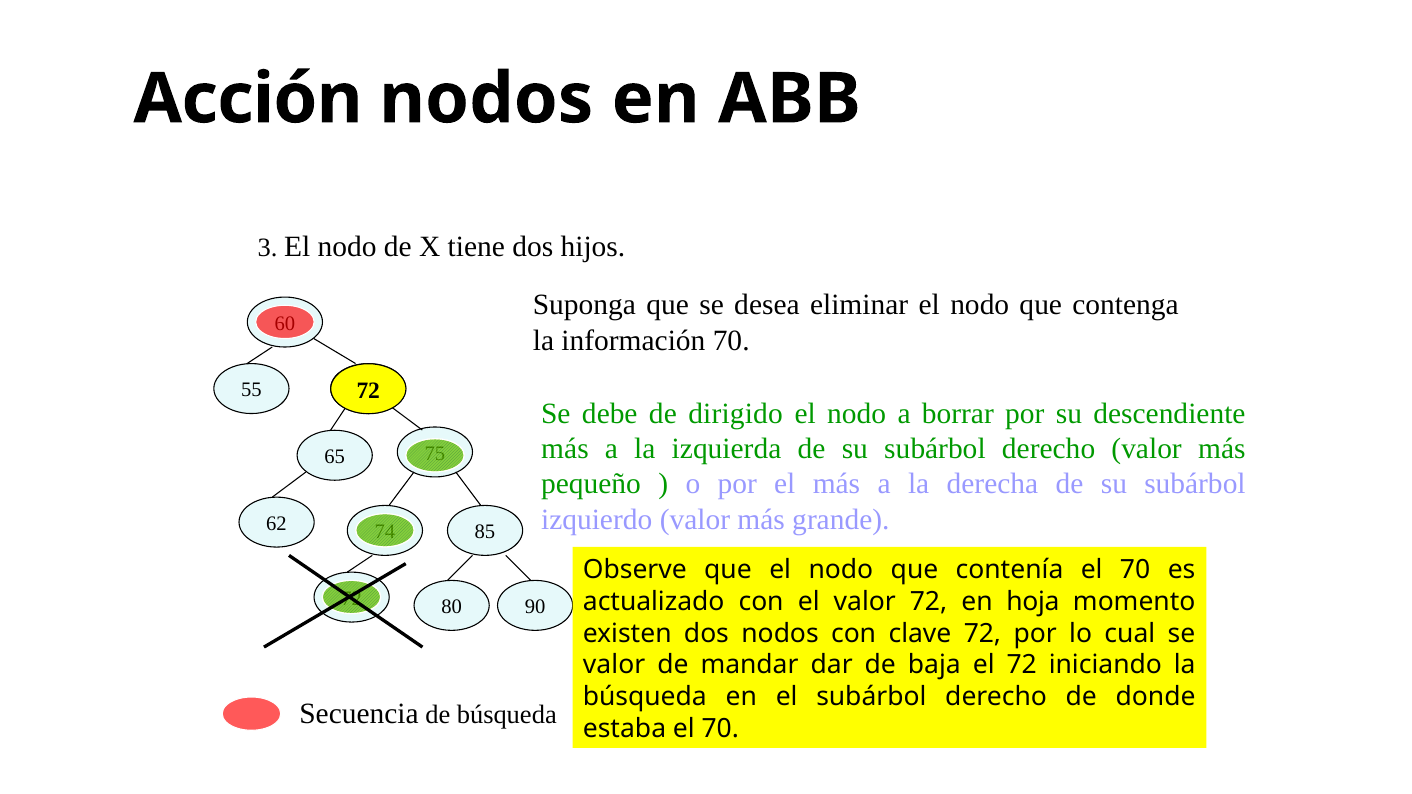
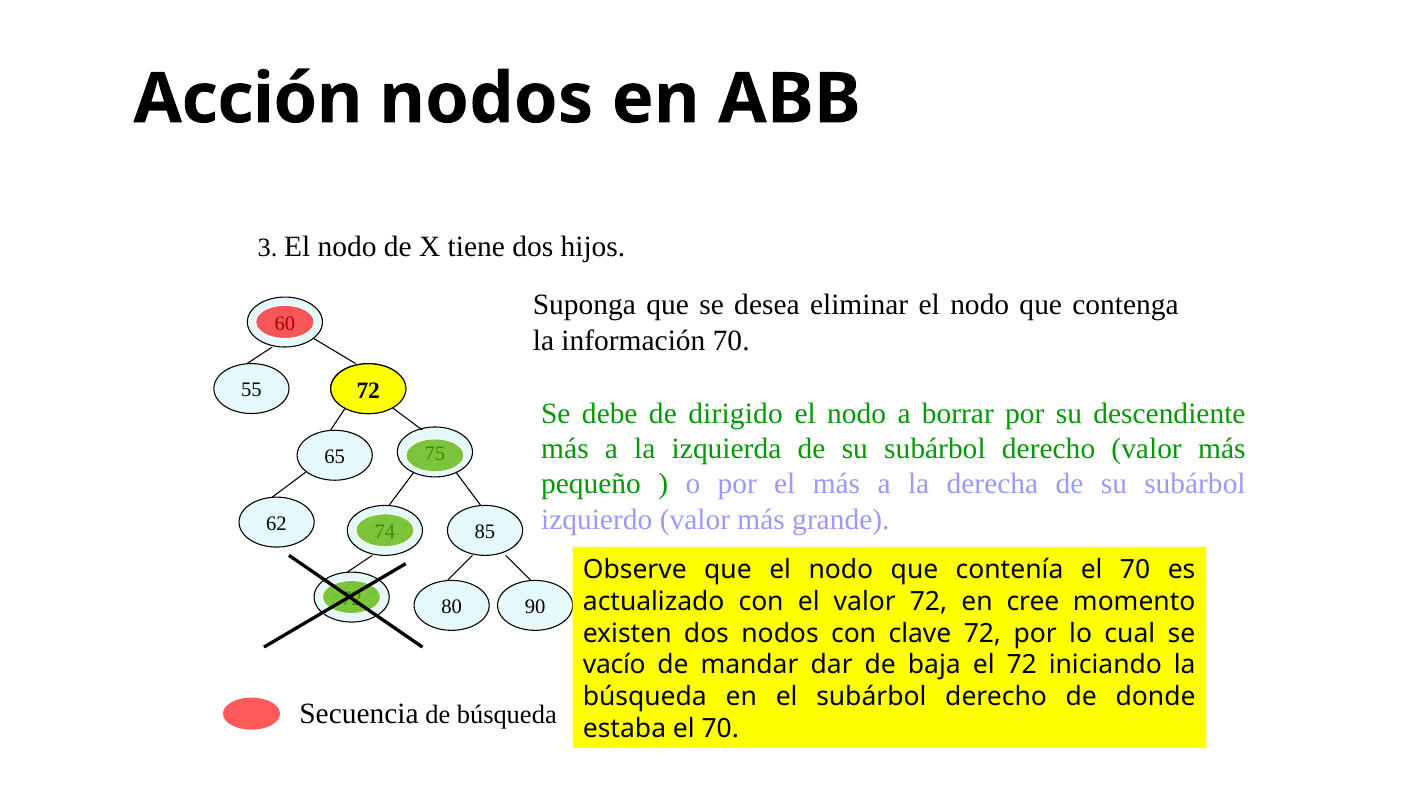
hoja: hoja -> cree
valor at (614, 665): valor -> vacío
